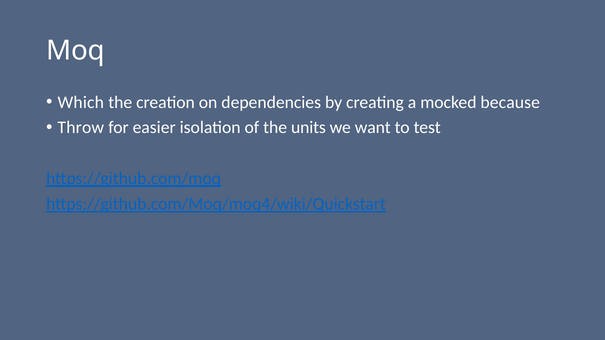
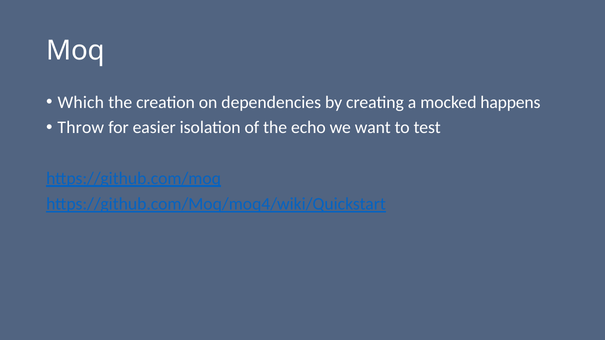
because: because -> happens
units: units -> echo
